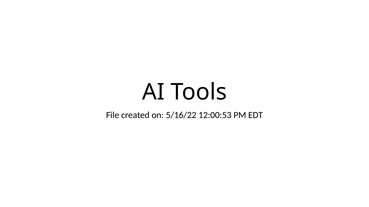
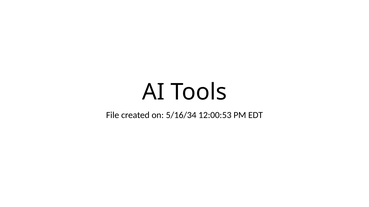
5/16/22: 5/16/22 -> 5/16/34
